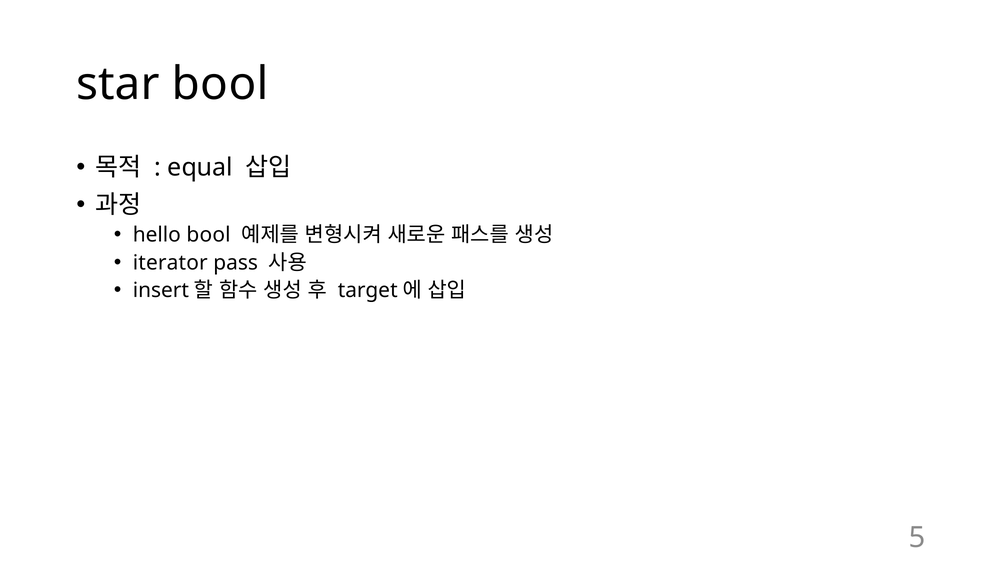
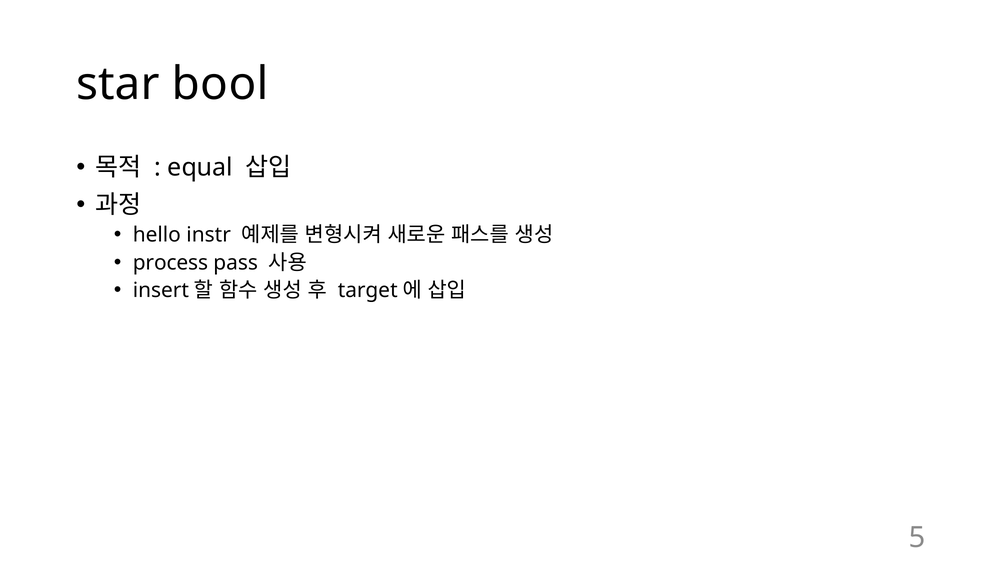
hello bool: bool -> instr
iterator: iterator -> process
